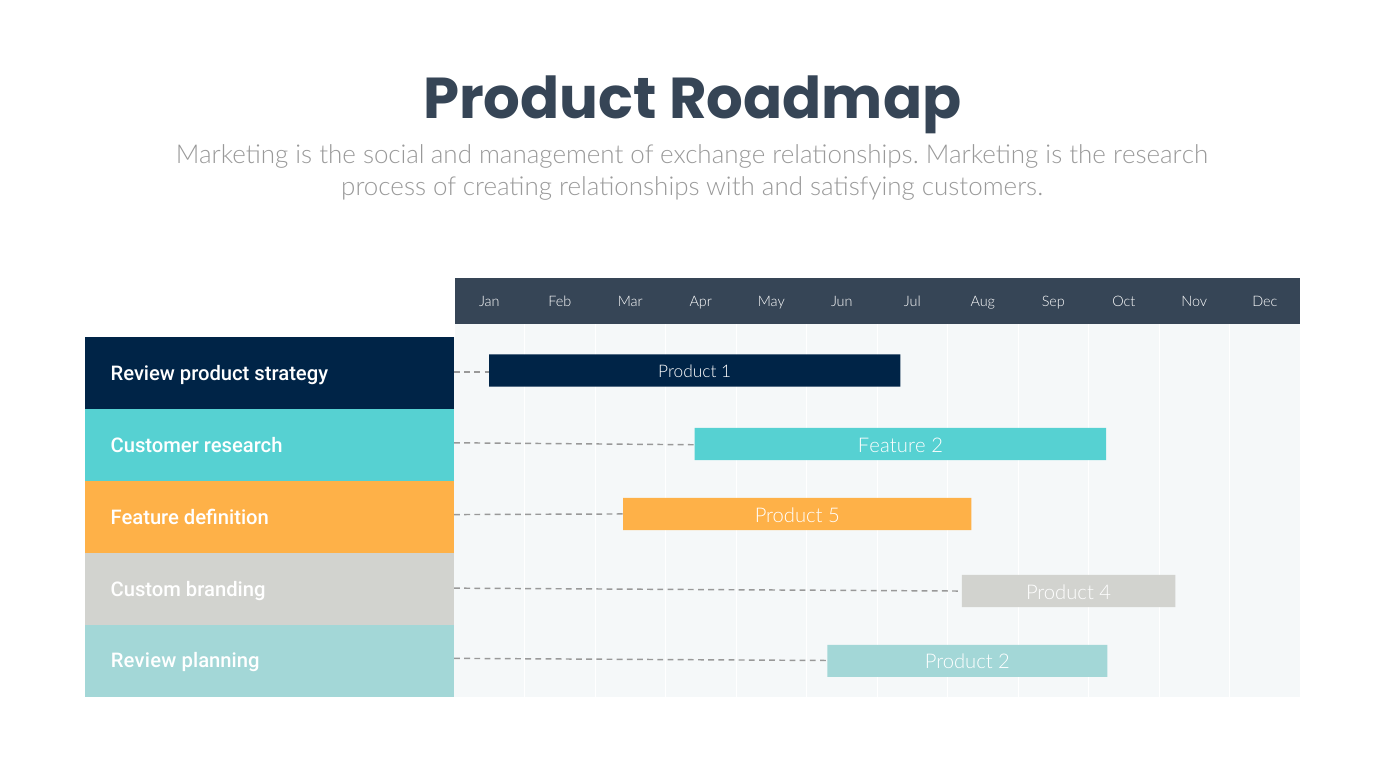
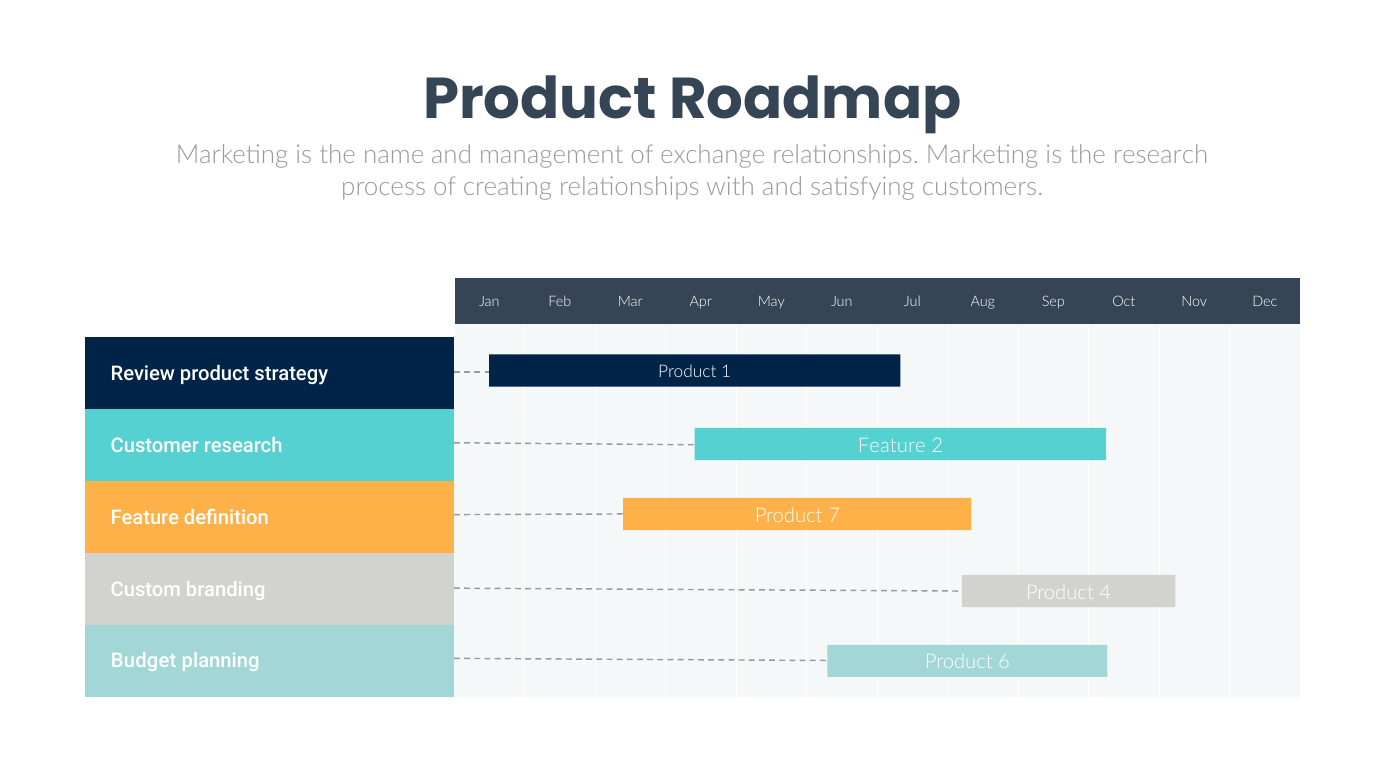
social: social -> name
5: 5 -> 7
Review at (144, 662): Review -> Budget
Product 2: 2 -> 6
